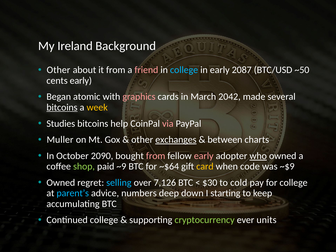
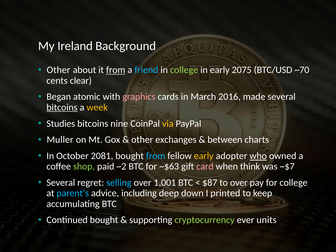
from at (116, 70) underline: none -> present
friend colour: pink -> light blue
college at (184, 70) colour: light blue -> light green
2087: 2087 -> 2075
~50: ~50 -> ~70
cents early: early -> clear
2042: 2042 -> 2016
help: help -> nine
via colour: pink -> yellow
exchanges underline: present -> none
2090: 2090 -> 2081
from at (156, 156) colour: pink -> light blue
early at (204, 156) colour: pink -> yellow
~9: ~9 -> ~2
~$64: ~$64 -> ~$63
card colour: yellow -> pink
code: code -> think
~$9: ~$9 -> ~$7
Owned at (61, 183): Owned -> Several
7,126: 7,126 -> 1,001
$30: $30 -> $87
to cold: cold -> over
numbers: numbers -> including
starting: starting -> printed
Continued college: college -> bought
